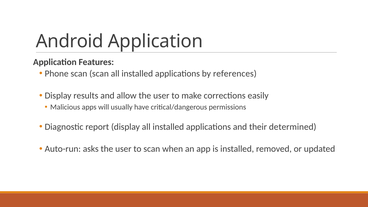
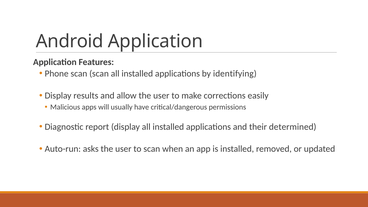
references: references -> identifying
